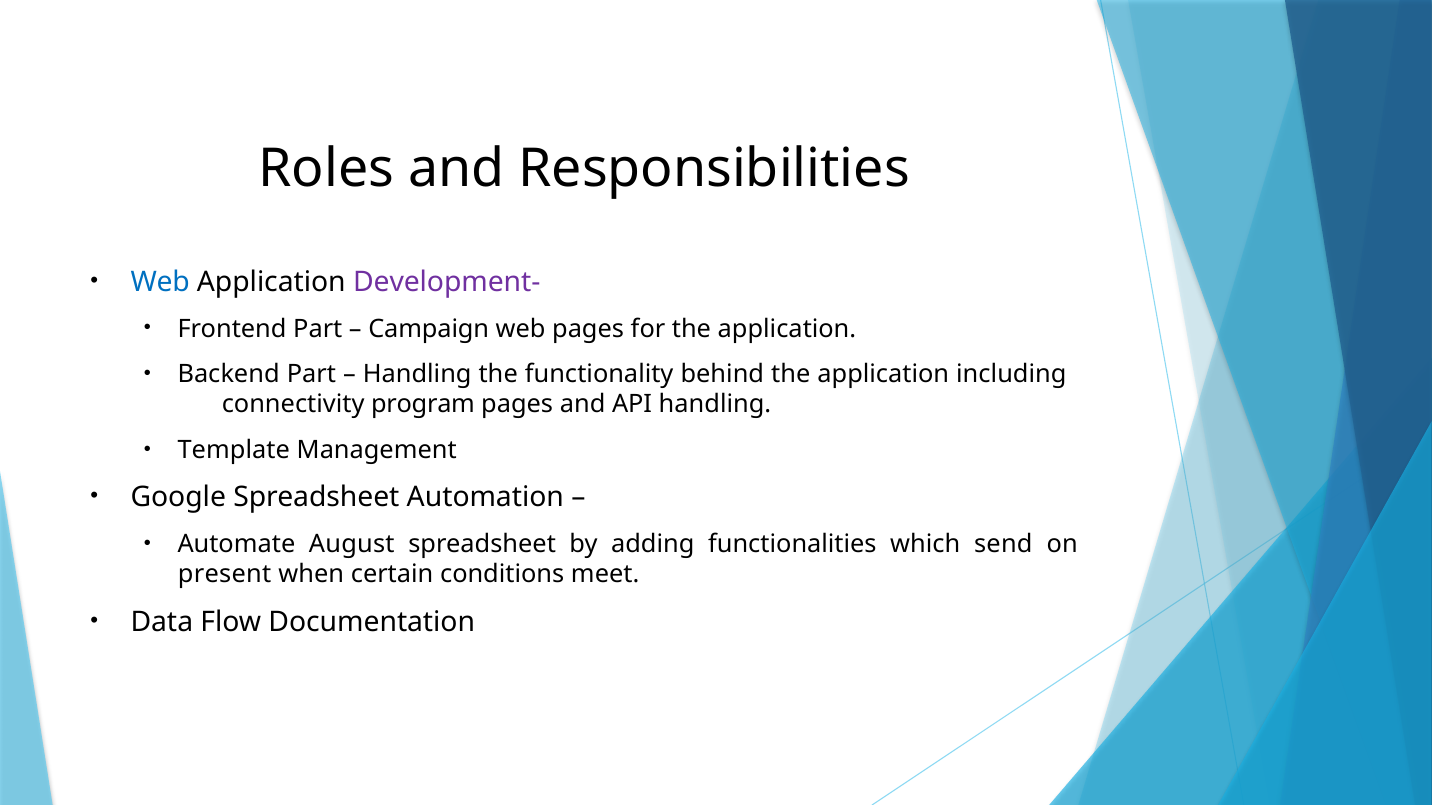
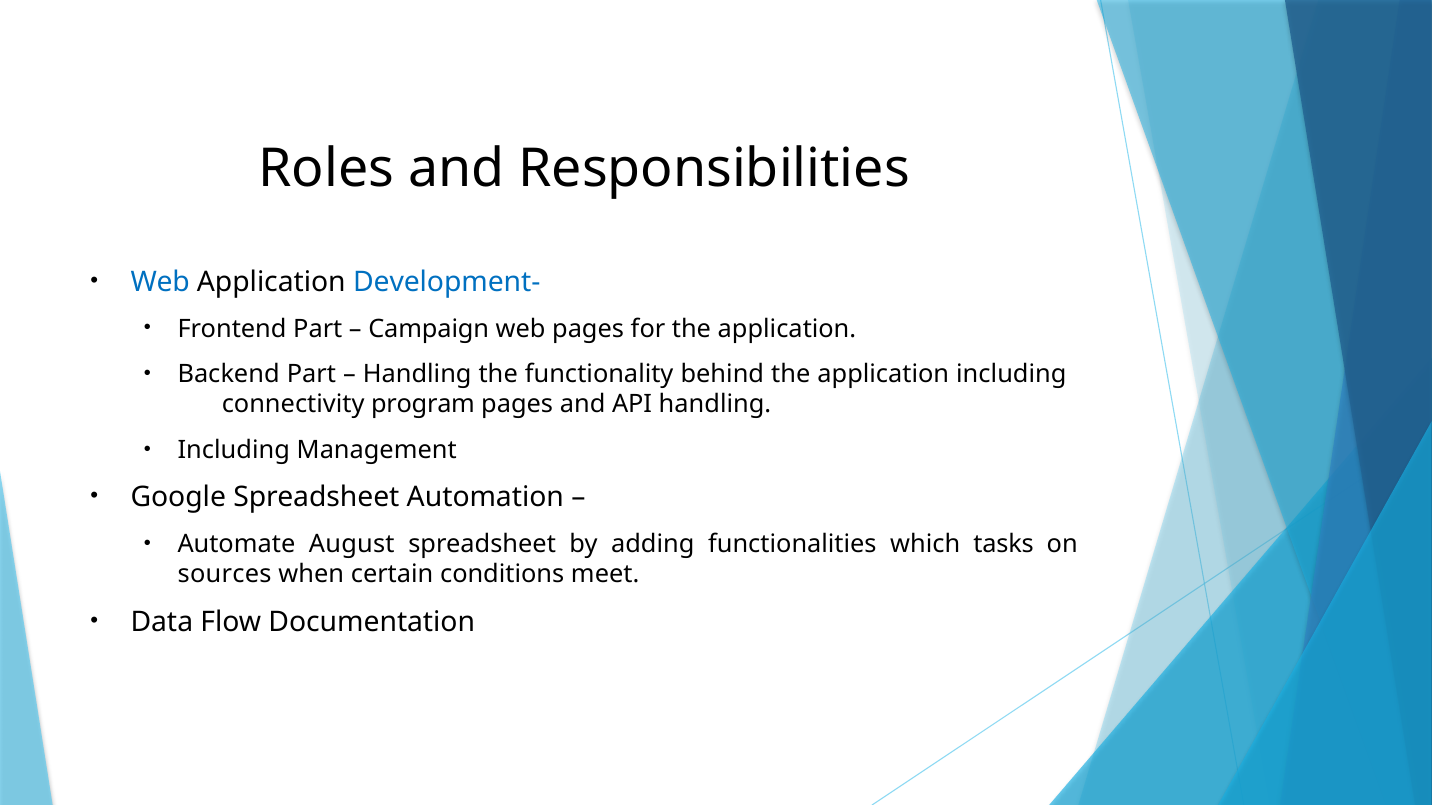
Development- colour: purple -> blue
Template at (234, 450): Template -> Including
send: send -> tasks
present: present -> sources
